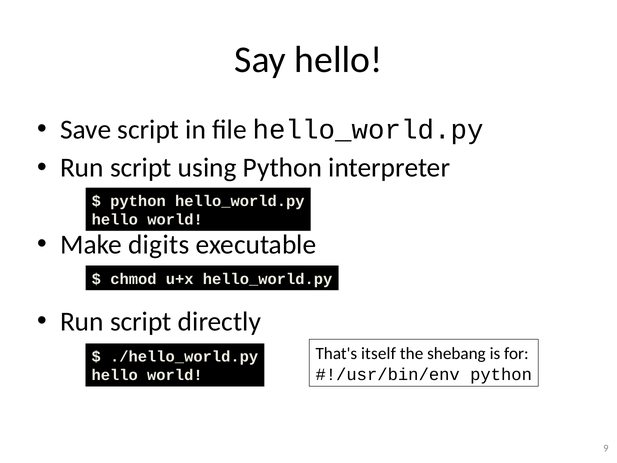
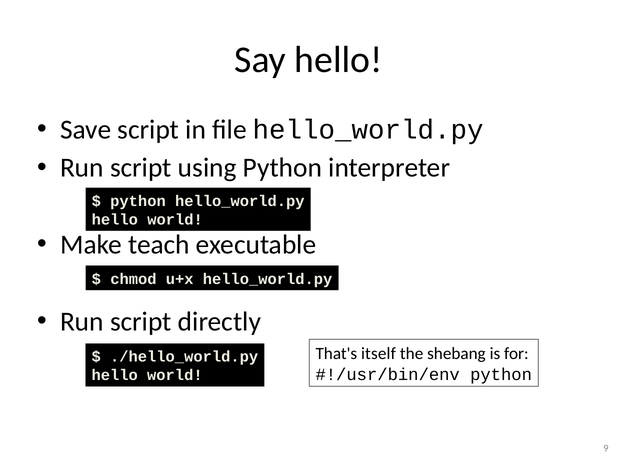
digits: digits -> teach
